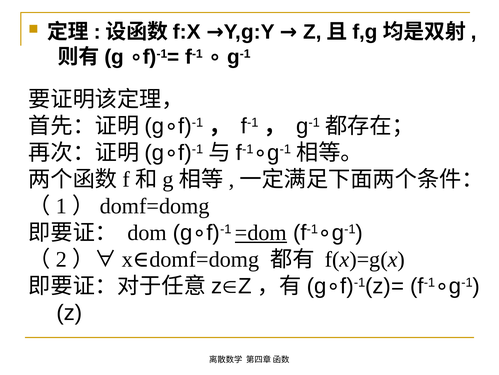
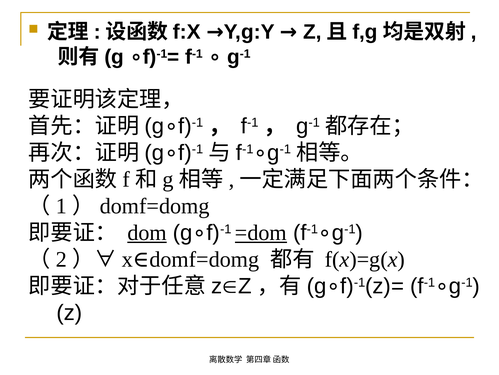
dom underline: none -> present
